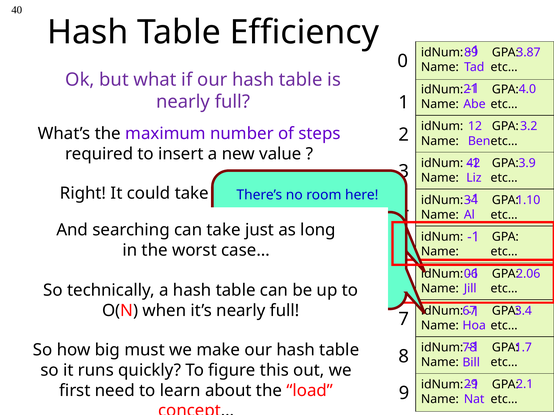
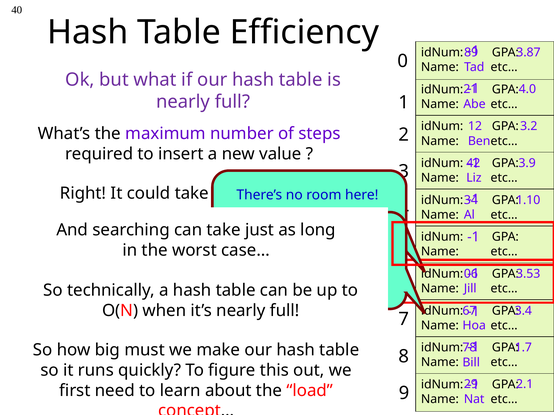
2.06: 2.06 -> 3.53
